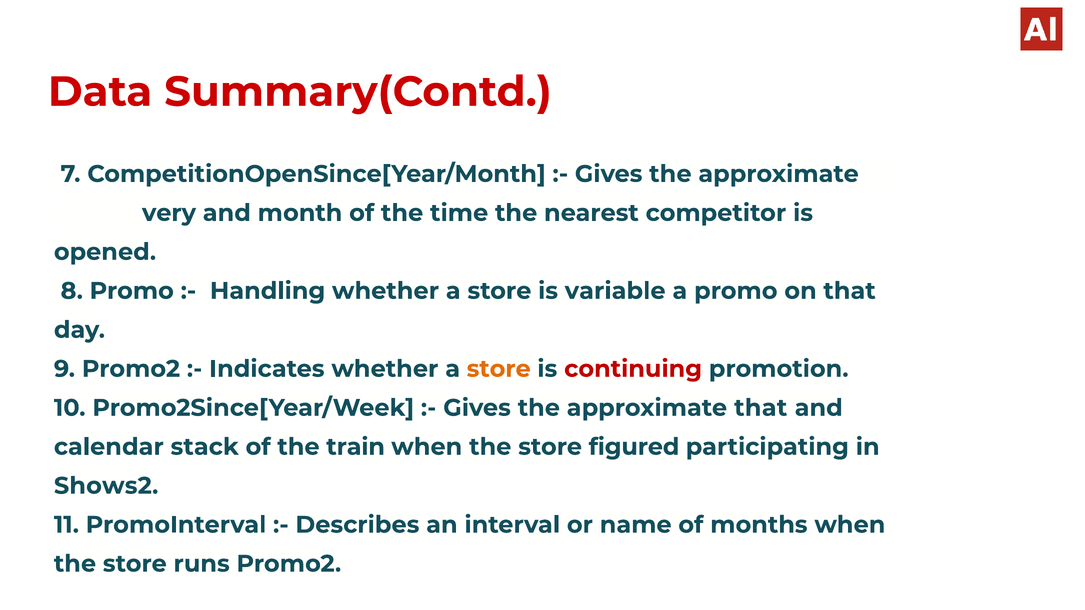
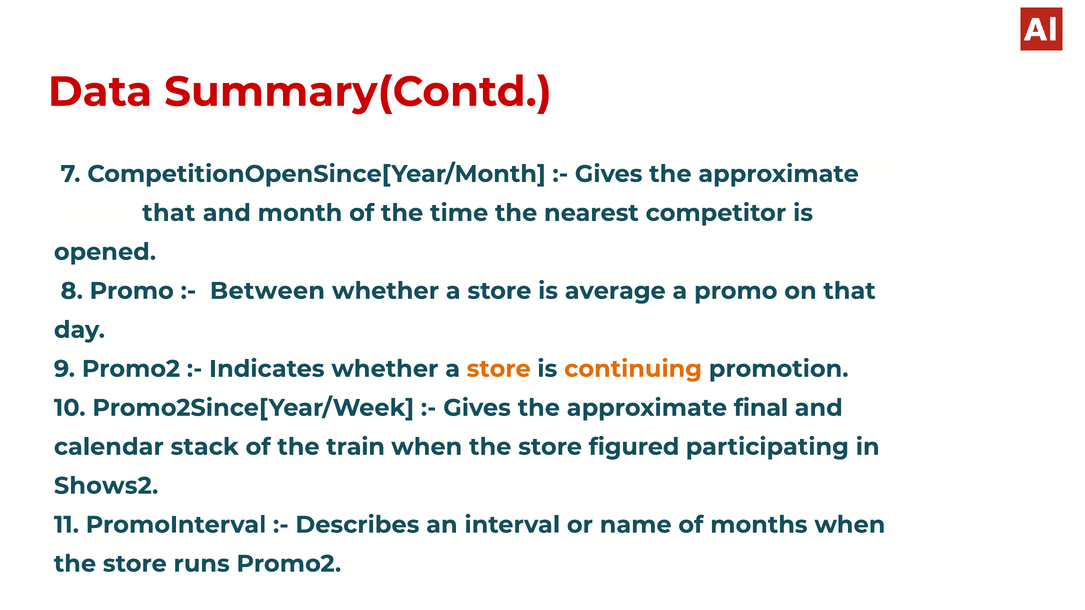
very at (169, 213): very -> that
Handling: Handling -> Between
variable: variable -> average
continuing colour: red -> orange
approximate that: that -> final
